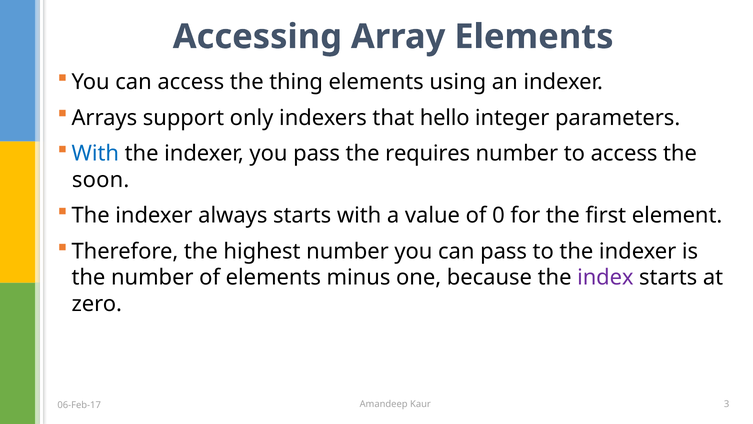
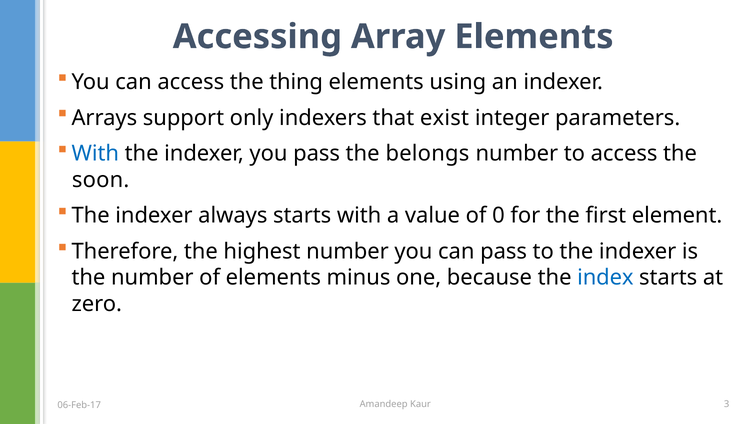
hello: hello -> exist
requires: requires -> belongs
index colour: purple -> blue
